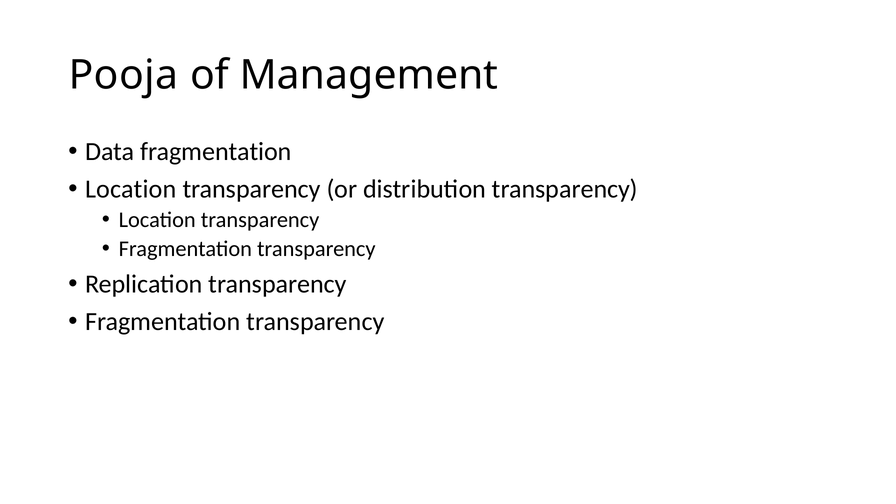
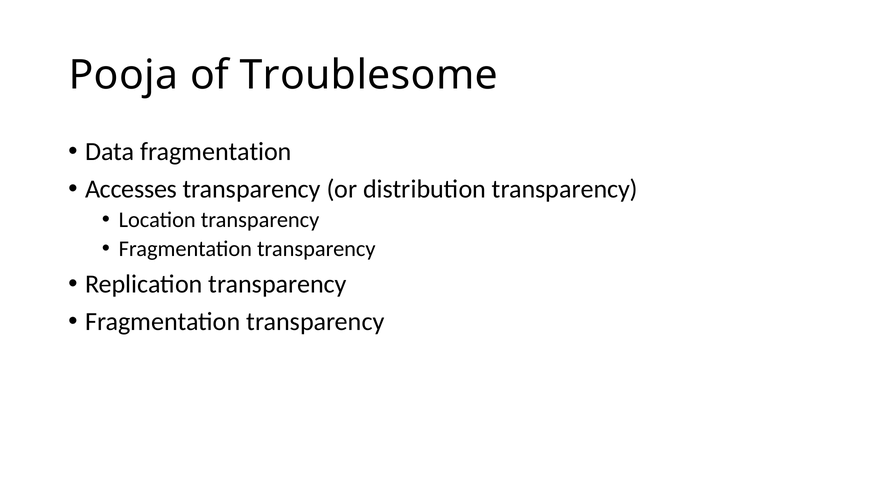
Management: Management -> Troublesome
Location at (131, 189): Location -> Accesses
